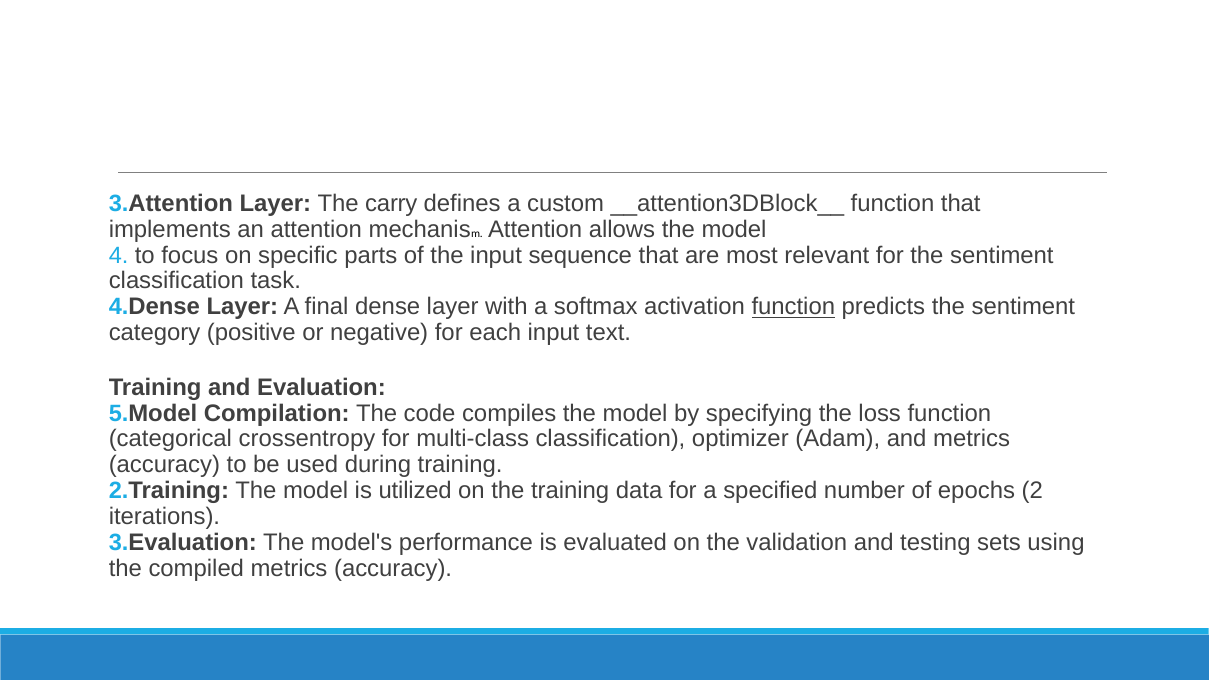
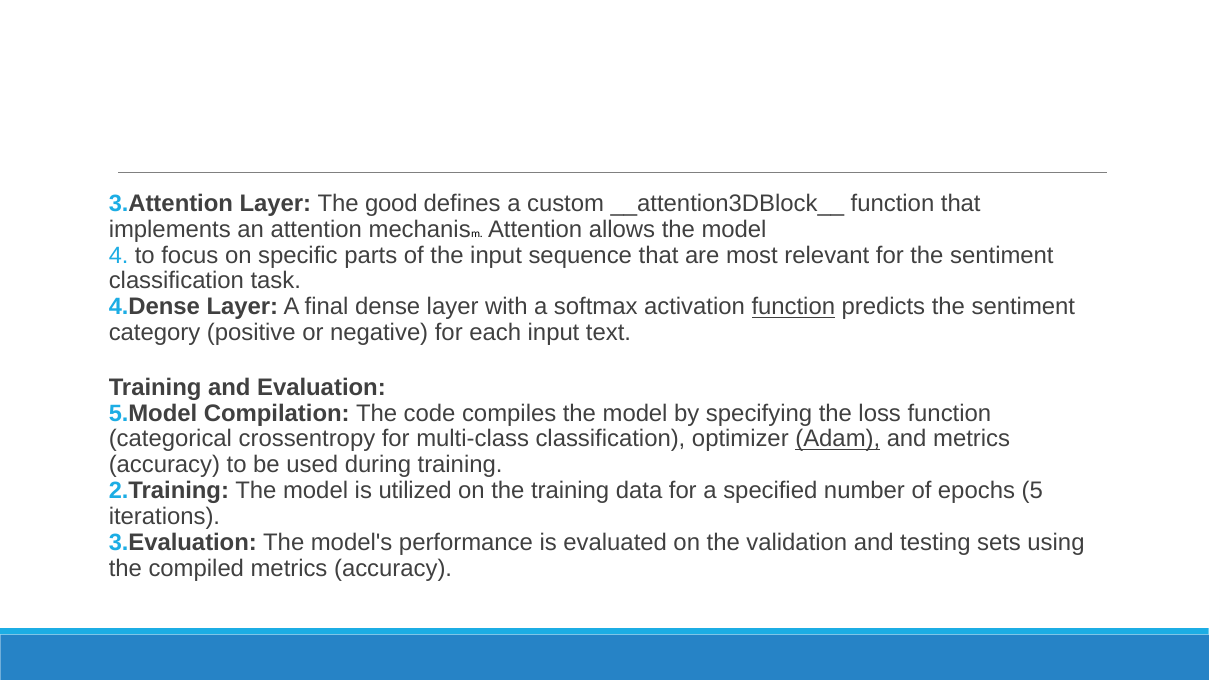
carry: carry -> good
Adam underline: none -> present
2: 2 -> 5
